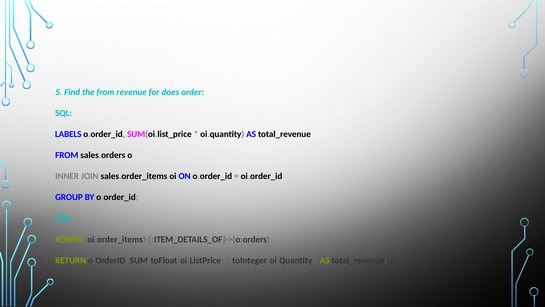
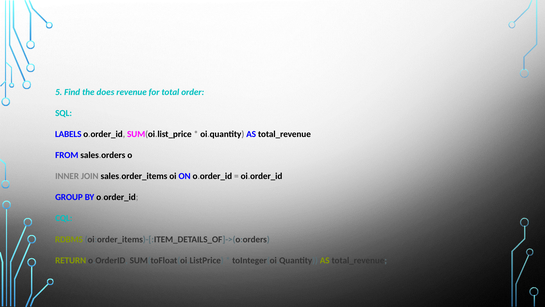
the from: from -> does
does: does -> total
